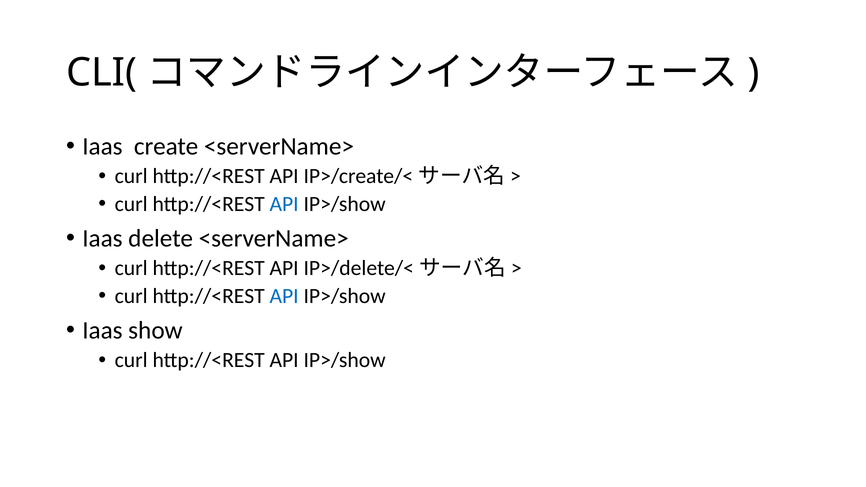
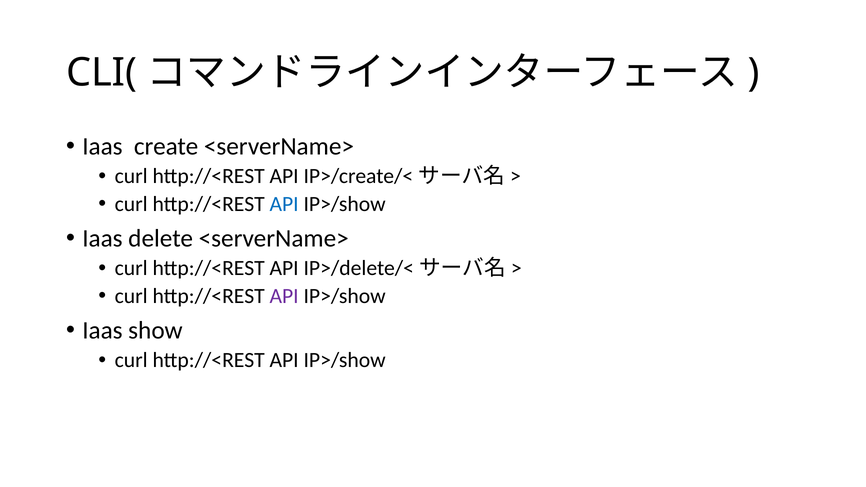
API at (284, 296) colour: blue -> purple
